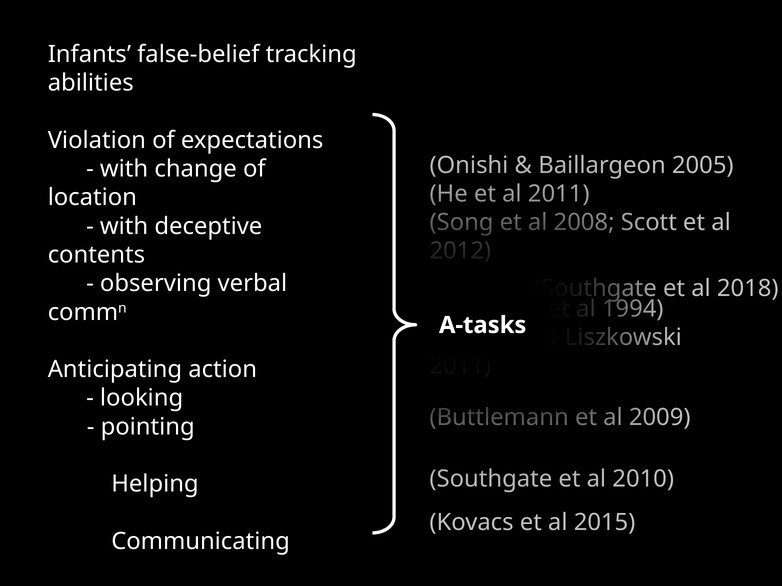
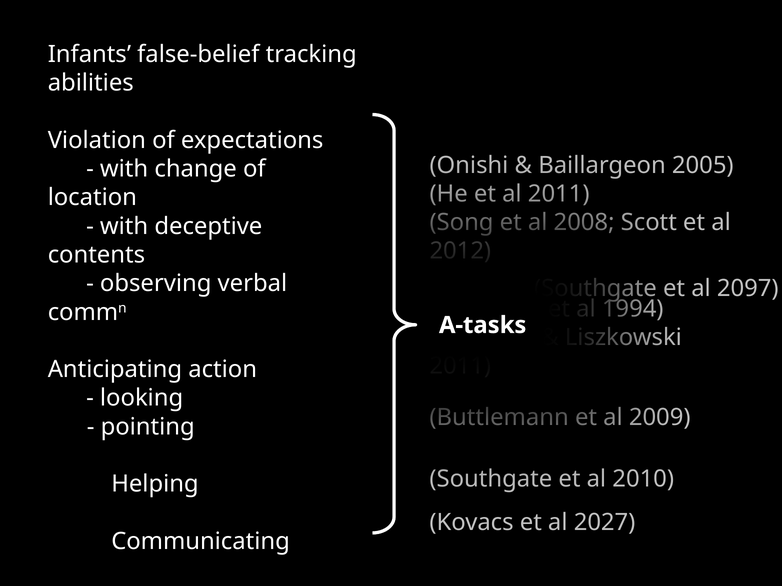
2018: 2018 -> 2097
2015: 2015 -> 2027
